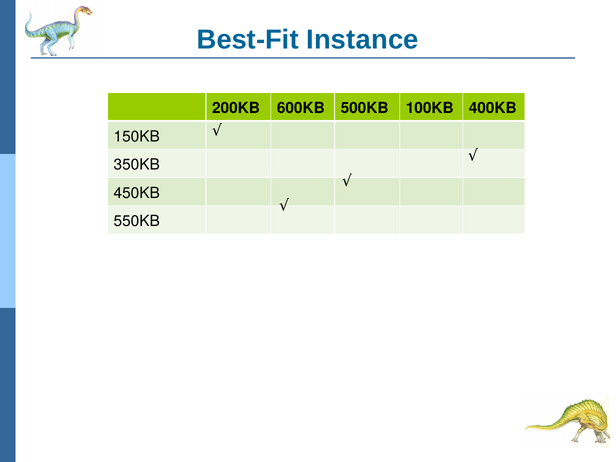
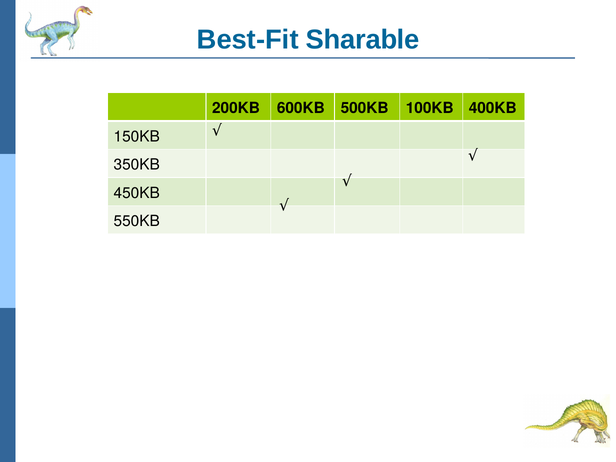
Instance: Instance -> Sharable
